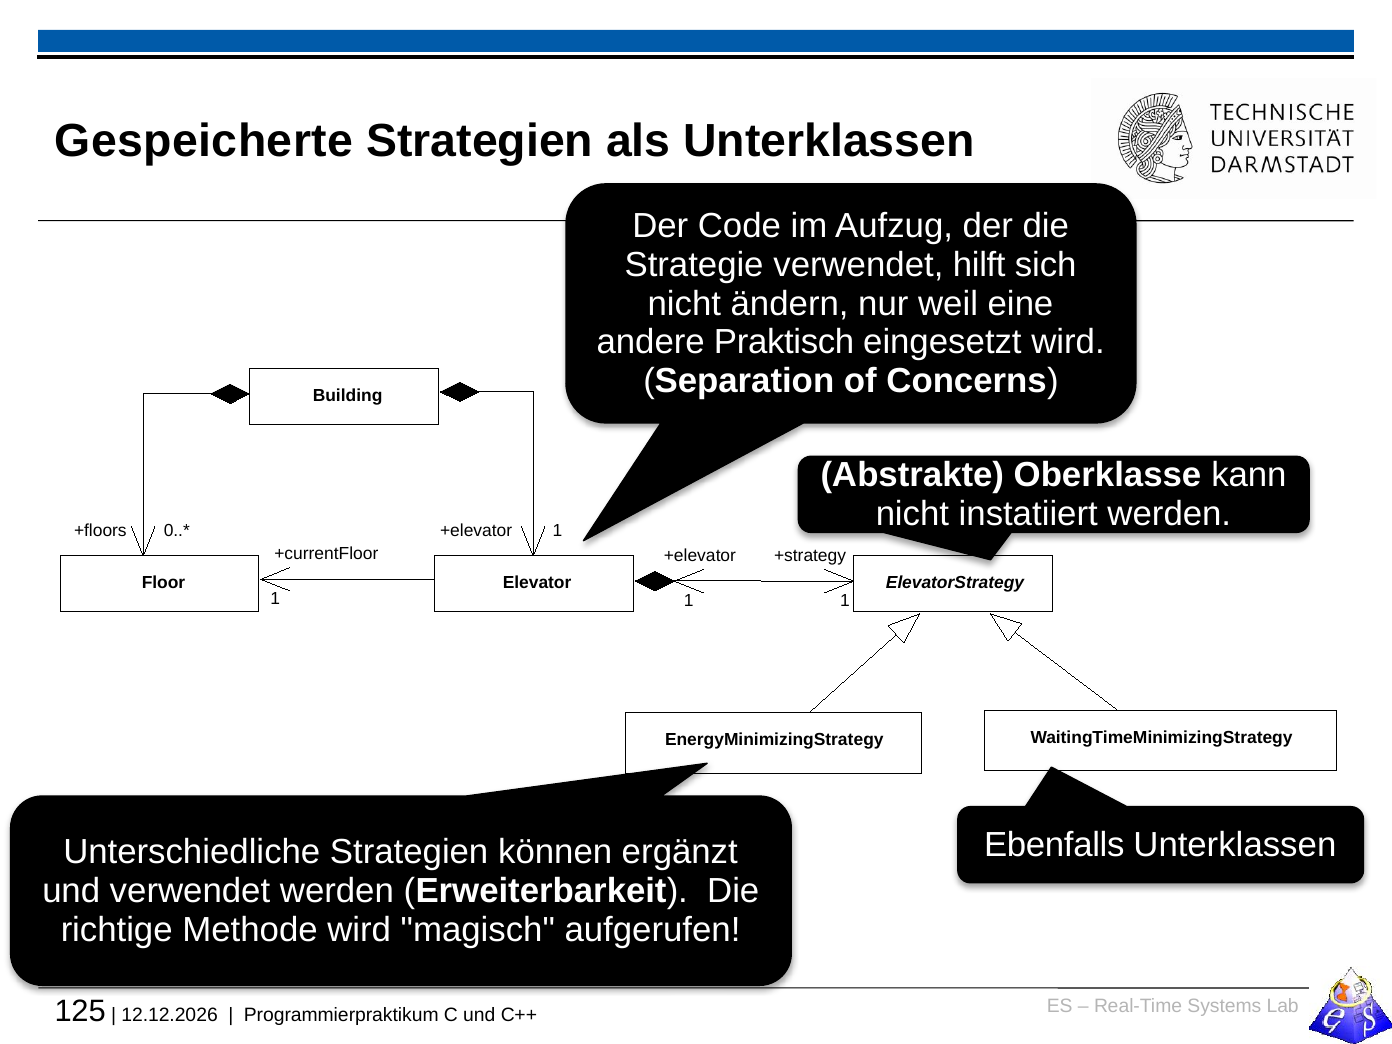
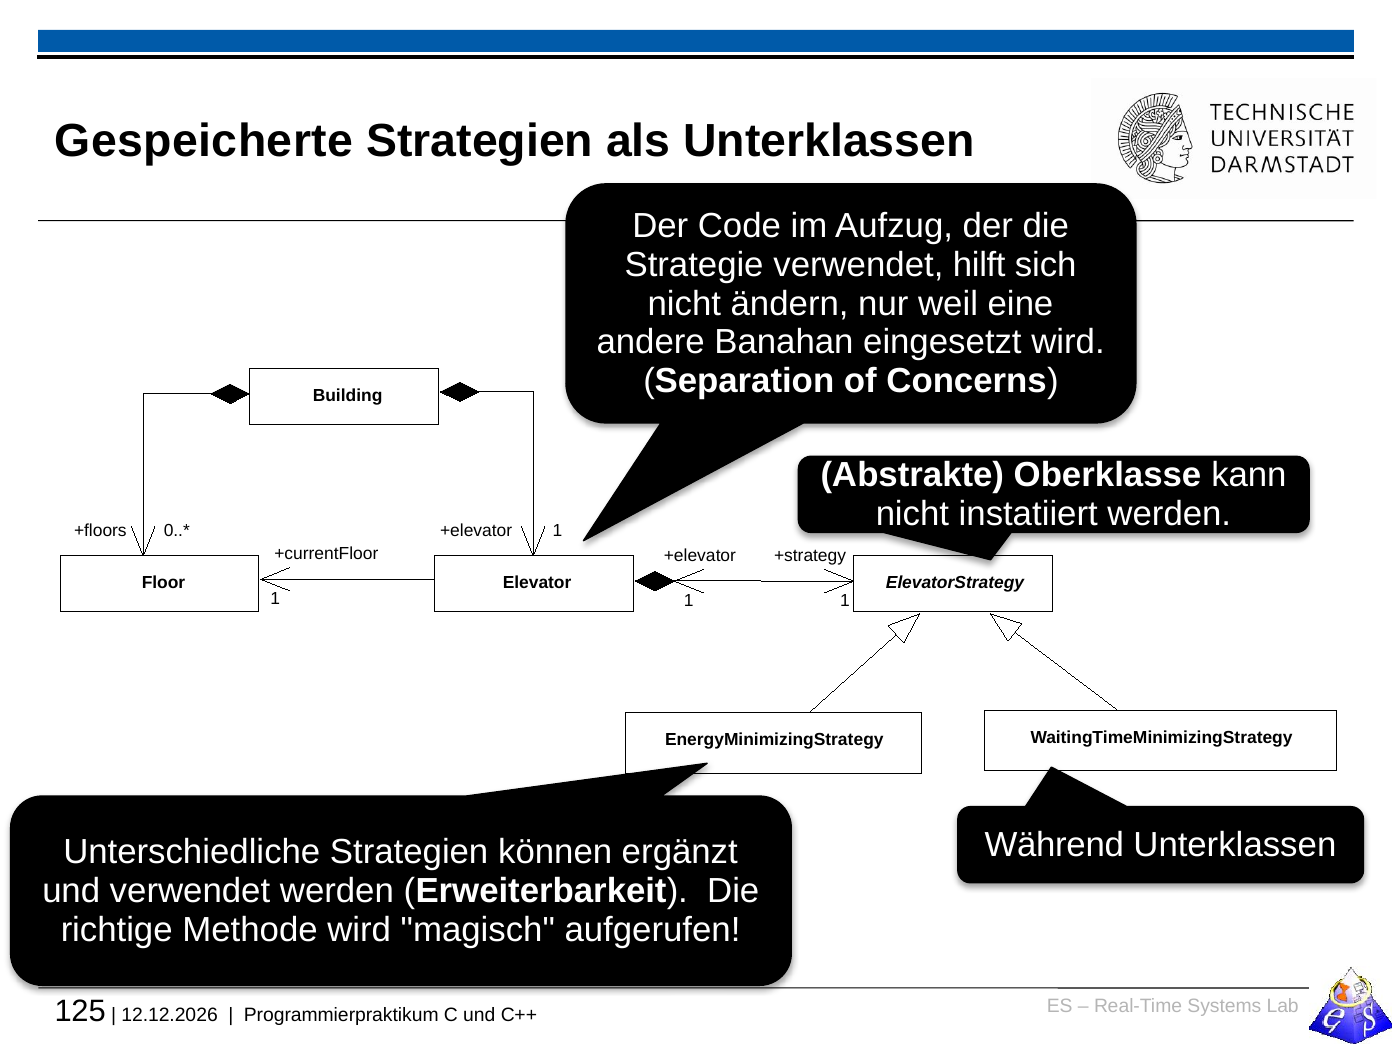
Praktisch: Praktisch -> Banahan
Ebenfalls: Ebenfalls -> Während
